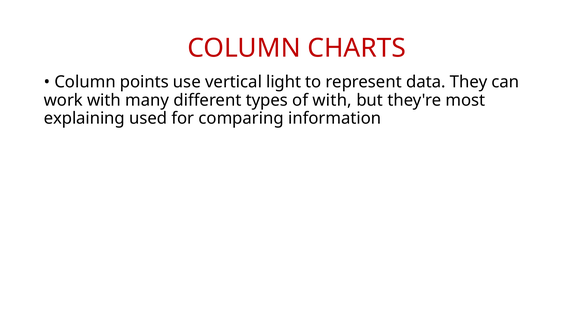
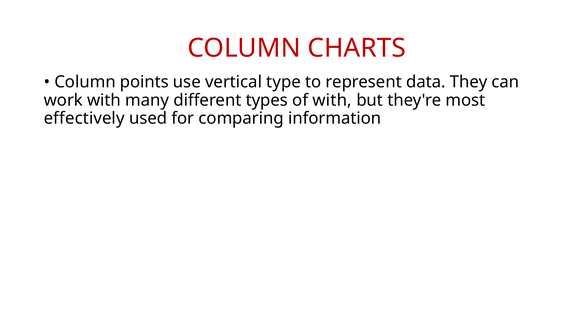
light: light -> type
explaining: explaining -> effectively
